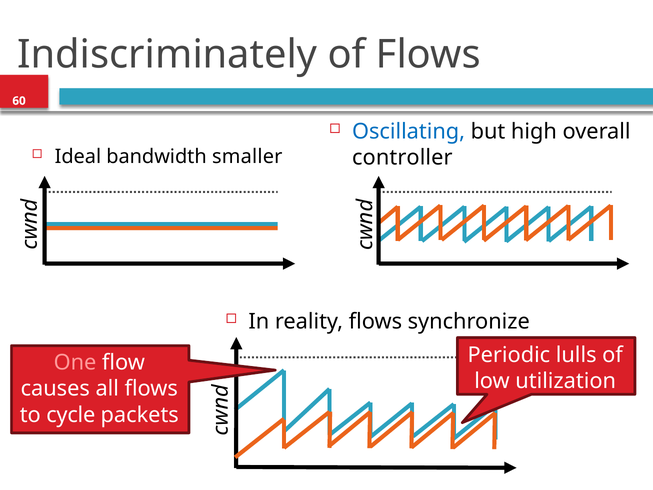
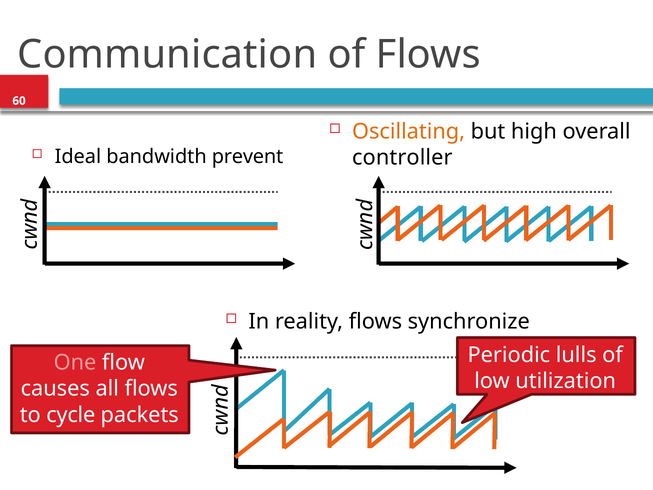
Indiscriminately: Indiscriminately -> Communication
Oscillating colour: blue -> orange
smaller: smaller -> prevent
